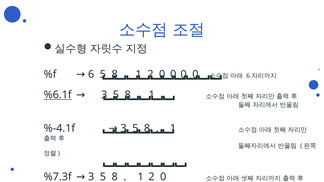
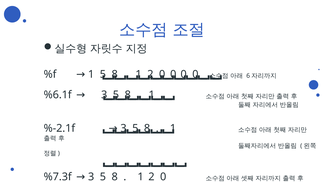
%f 6: 6 -> 1
%6.1f underline: present -> none
%-4.1f: %-4.1f -> %-2.1f
